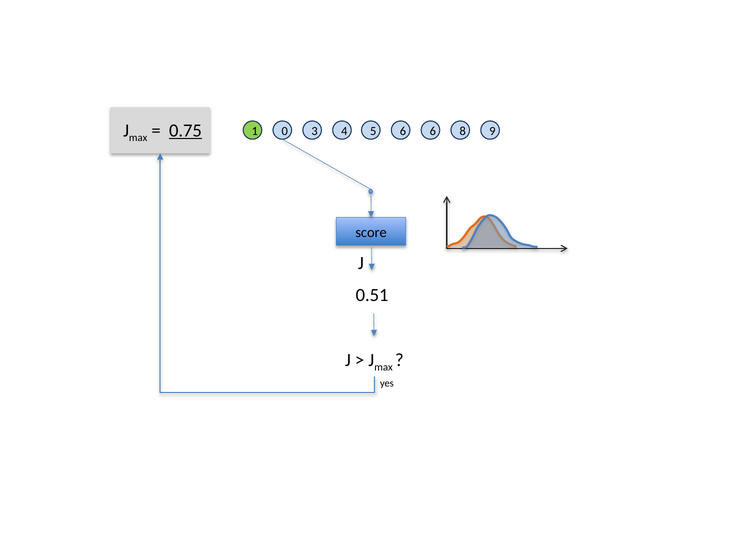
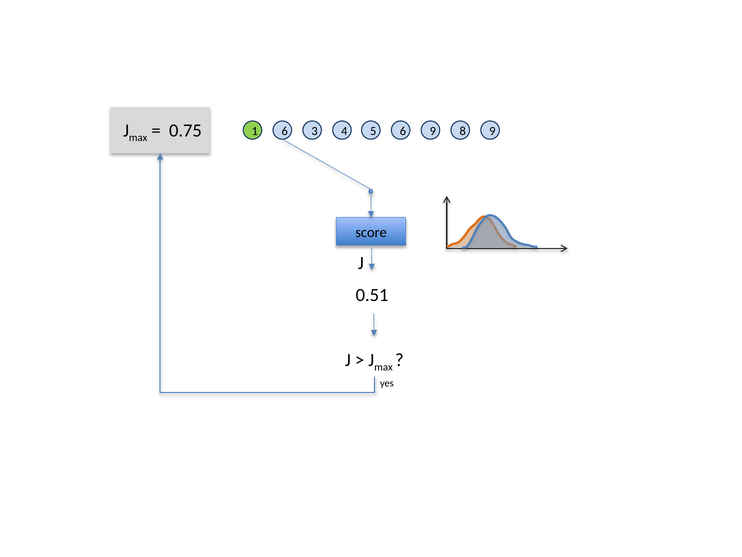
0.75 underline: present -> none
1 0: 0 -> 6
6 6: 6 -> 9
